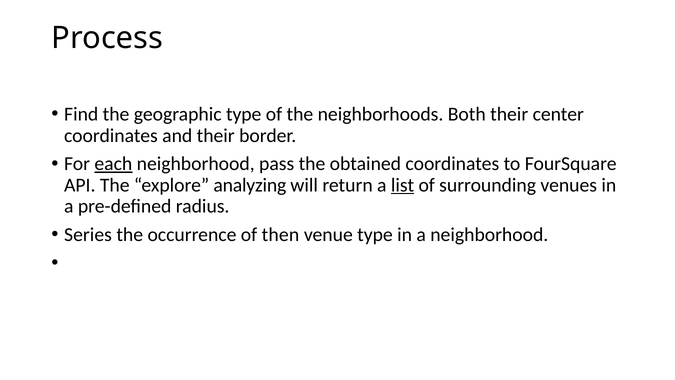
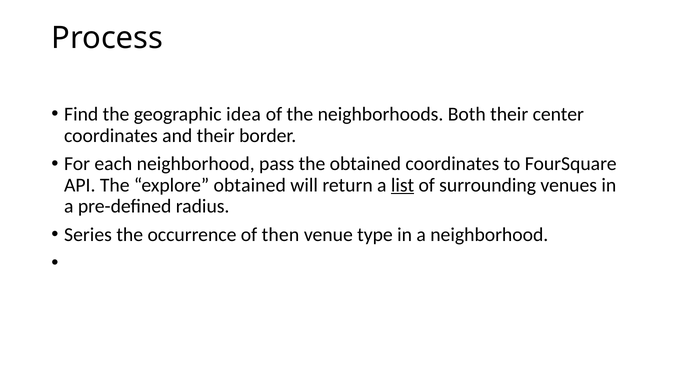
geographic type: type -> idea
each underline: present -> none
explore analyzing: analyzing -> obtained
